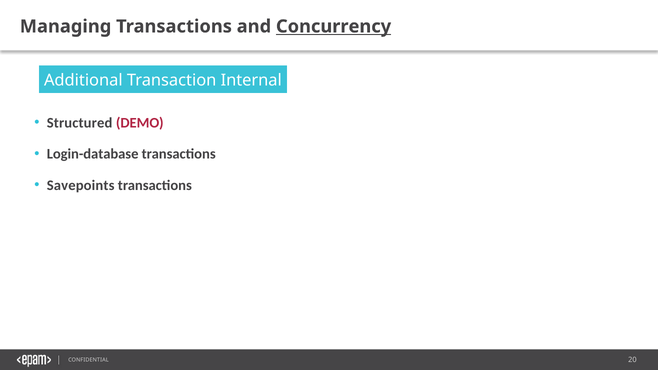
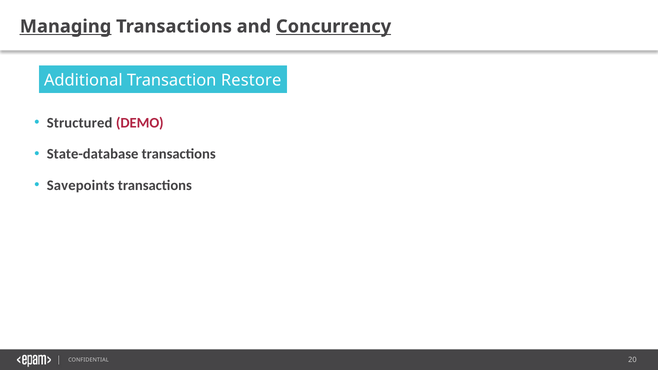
Managing underline: none -> present
Internal: Internal -> Restore
Login-database: Login-database -> State-database
